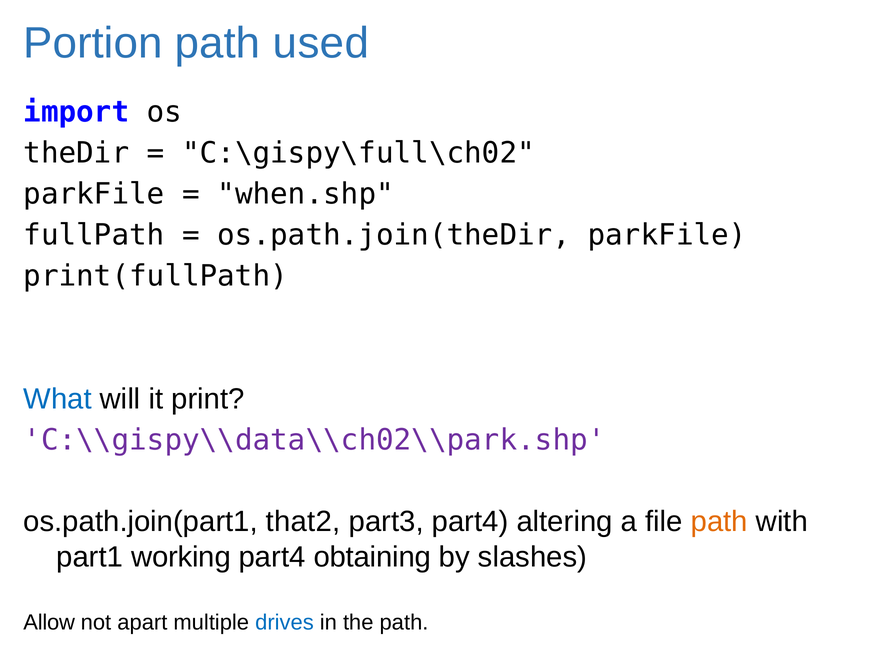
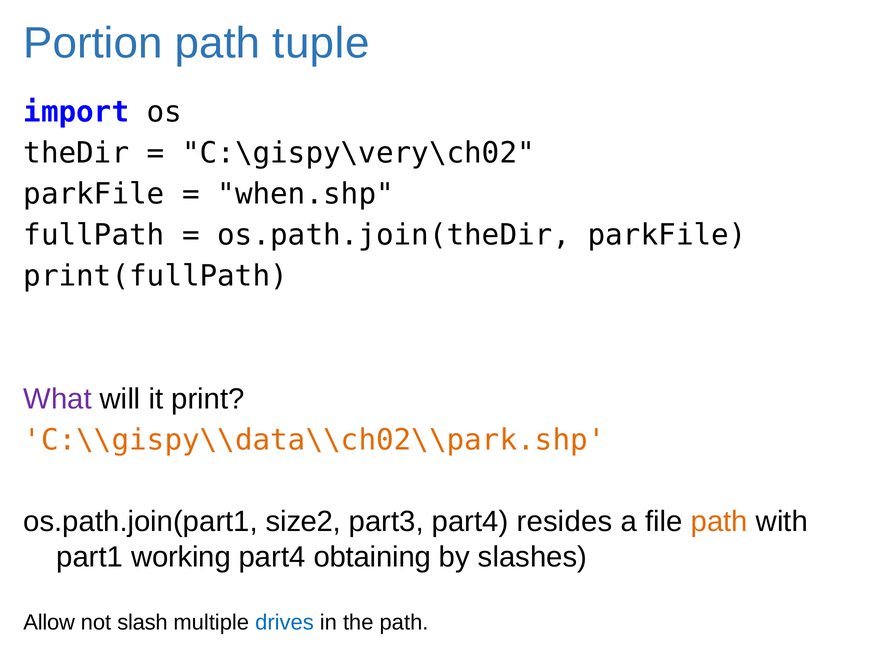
used: used -> tuple
C:\gispy\full\ch02: C:\gispy\full\ch02 -> C:\gispy\very\ch02
What colour: blue -> purple
C:\\gispy\\data\\ch02\\park.shp colour: purple -> orange
that2: that2 -> size2
altering: altering -> resides
apart: apart -> slash
